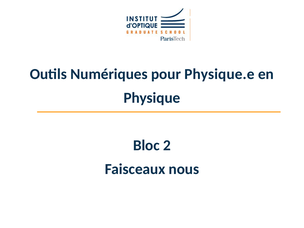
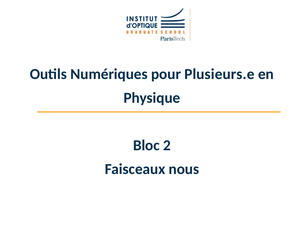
Physique.e: Physique.e -> Plusieurs.e
